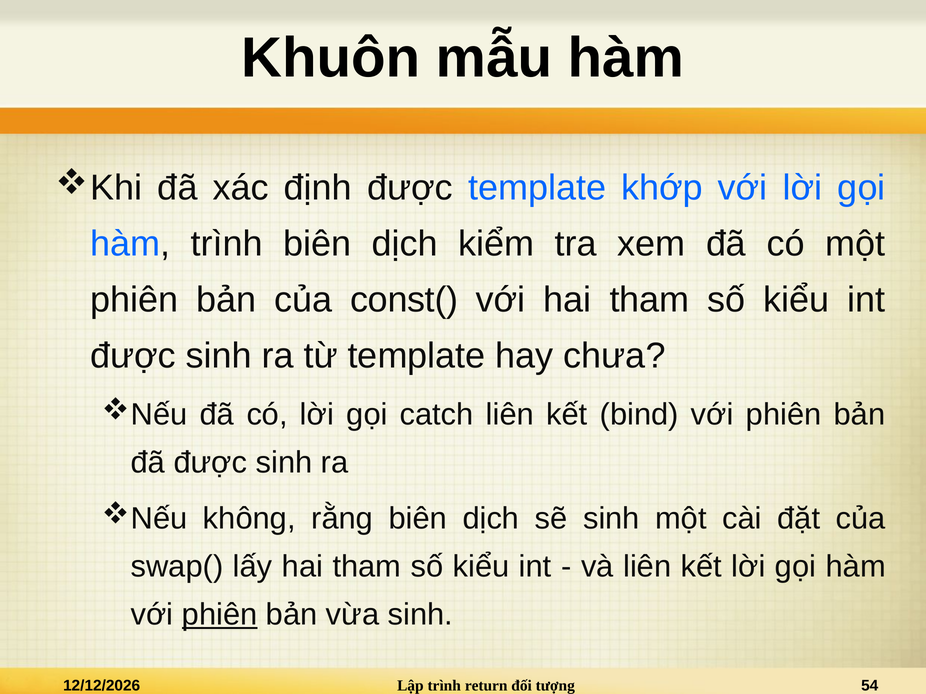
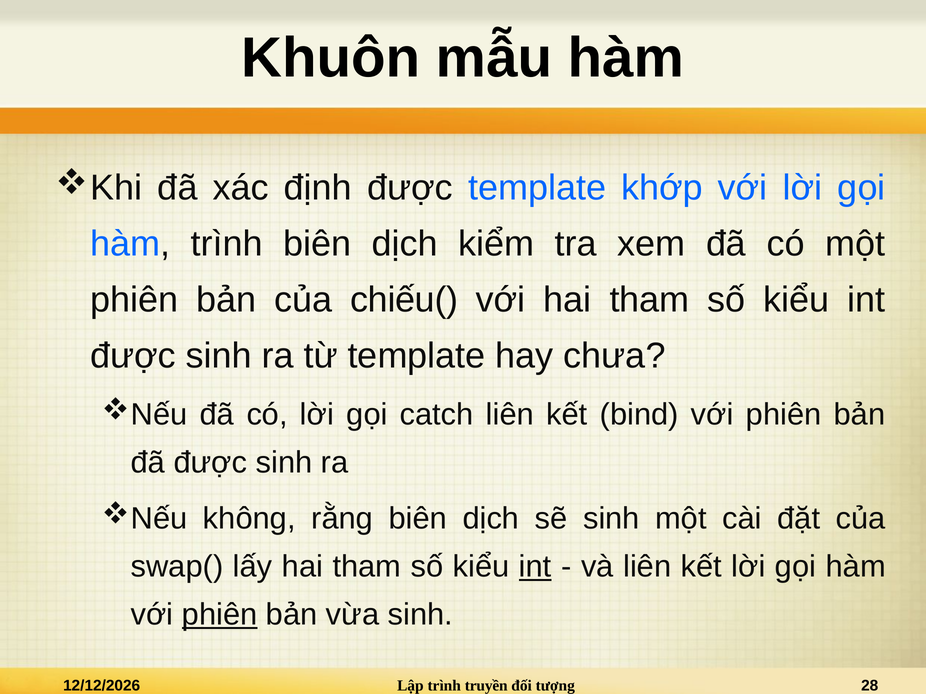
const(: const( -> chiếu(
int at (535, 567) underline: none -> present
return: return -> truyền
54: 54 -> 28
